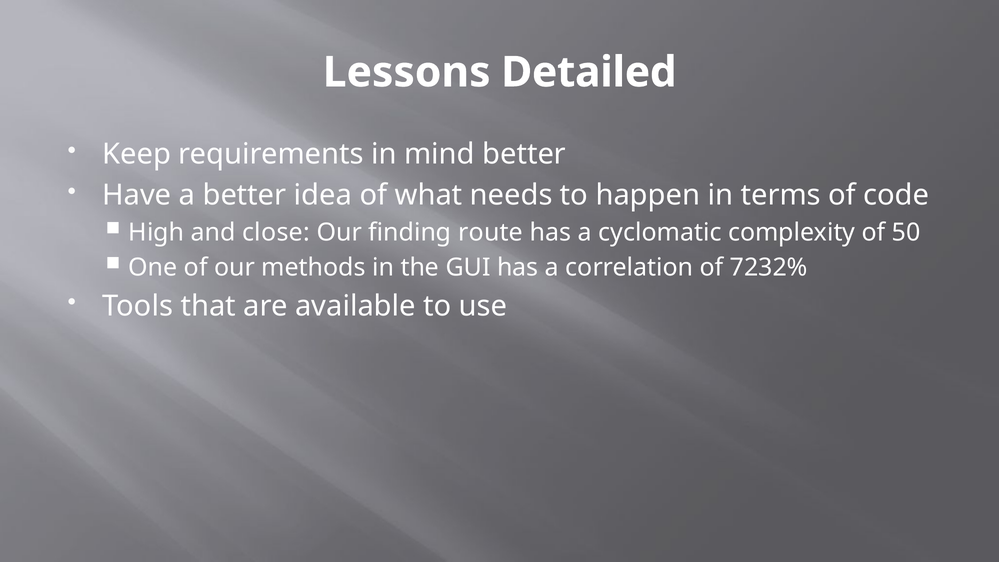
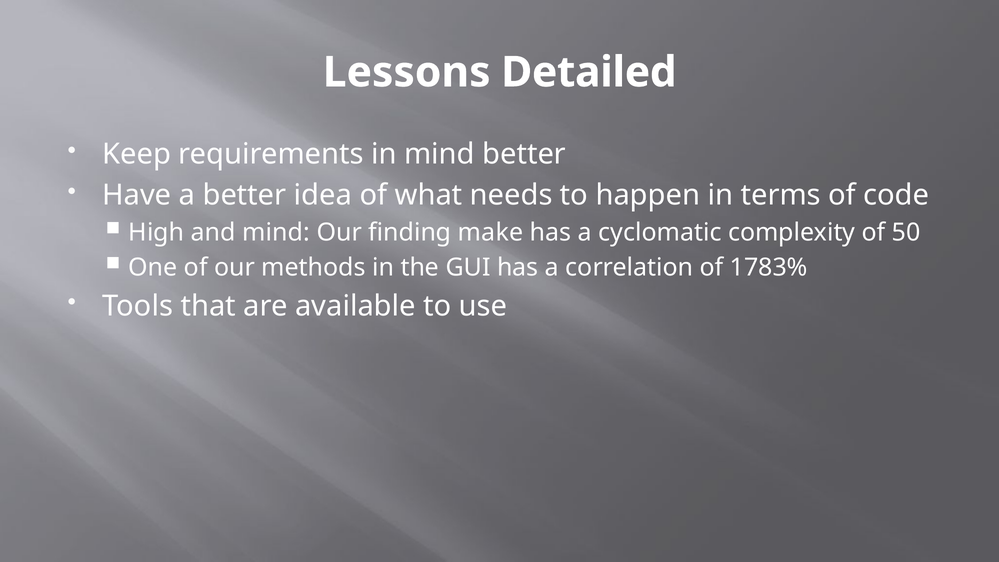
and close: close -> mind
route: route -> make
7232%: 7232% -> 1783%
